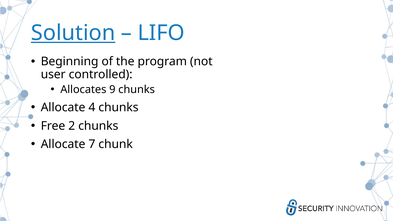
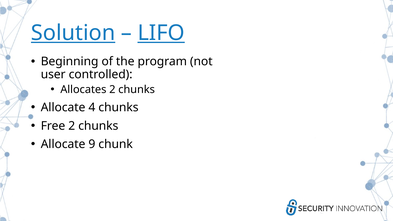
LIFO underline: none -> present
Allocates 9: 9 -> 2
7: 7 -> 9
